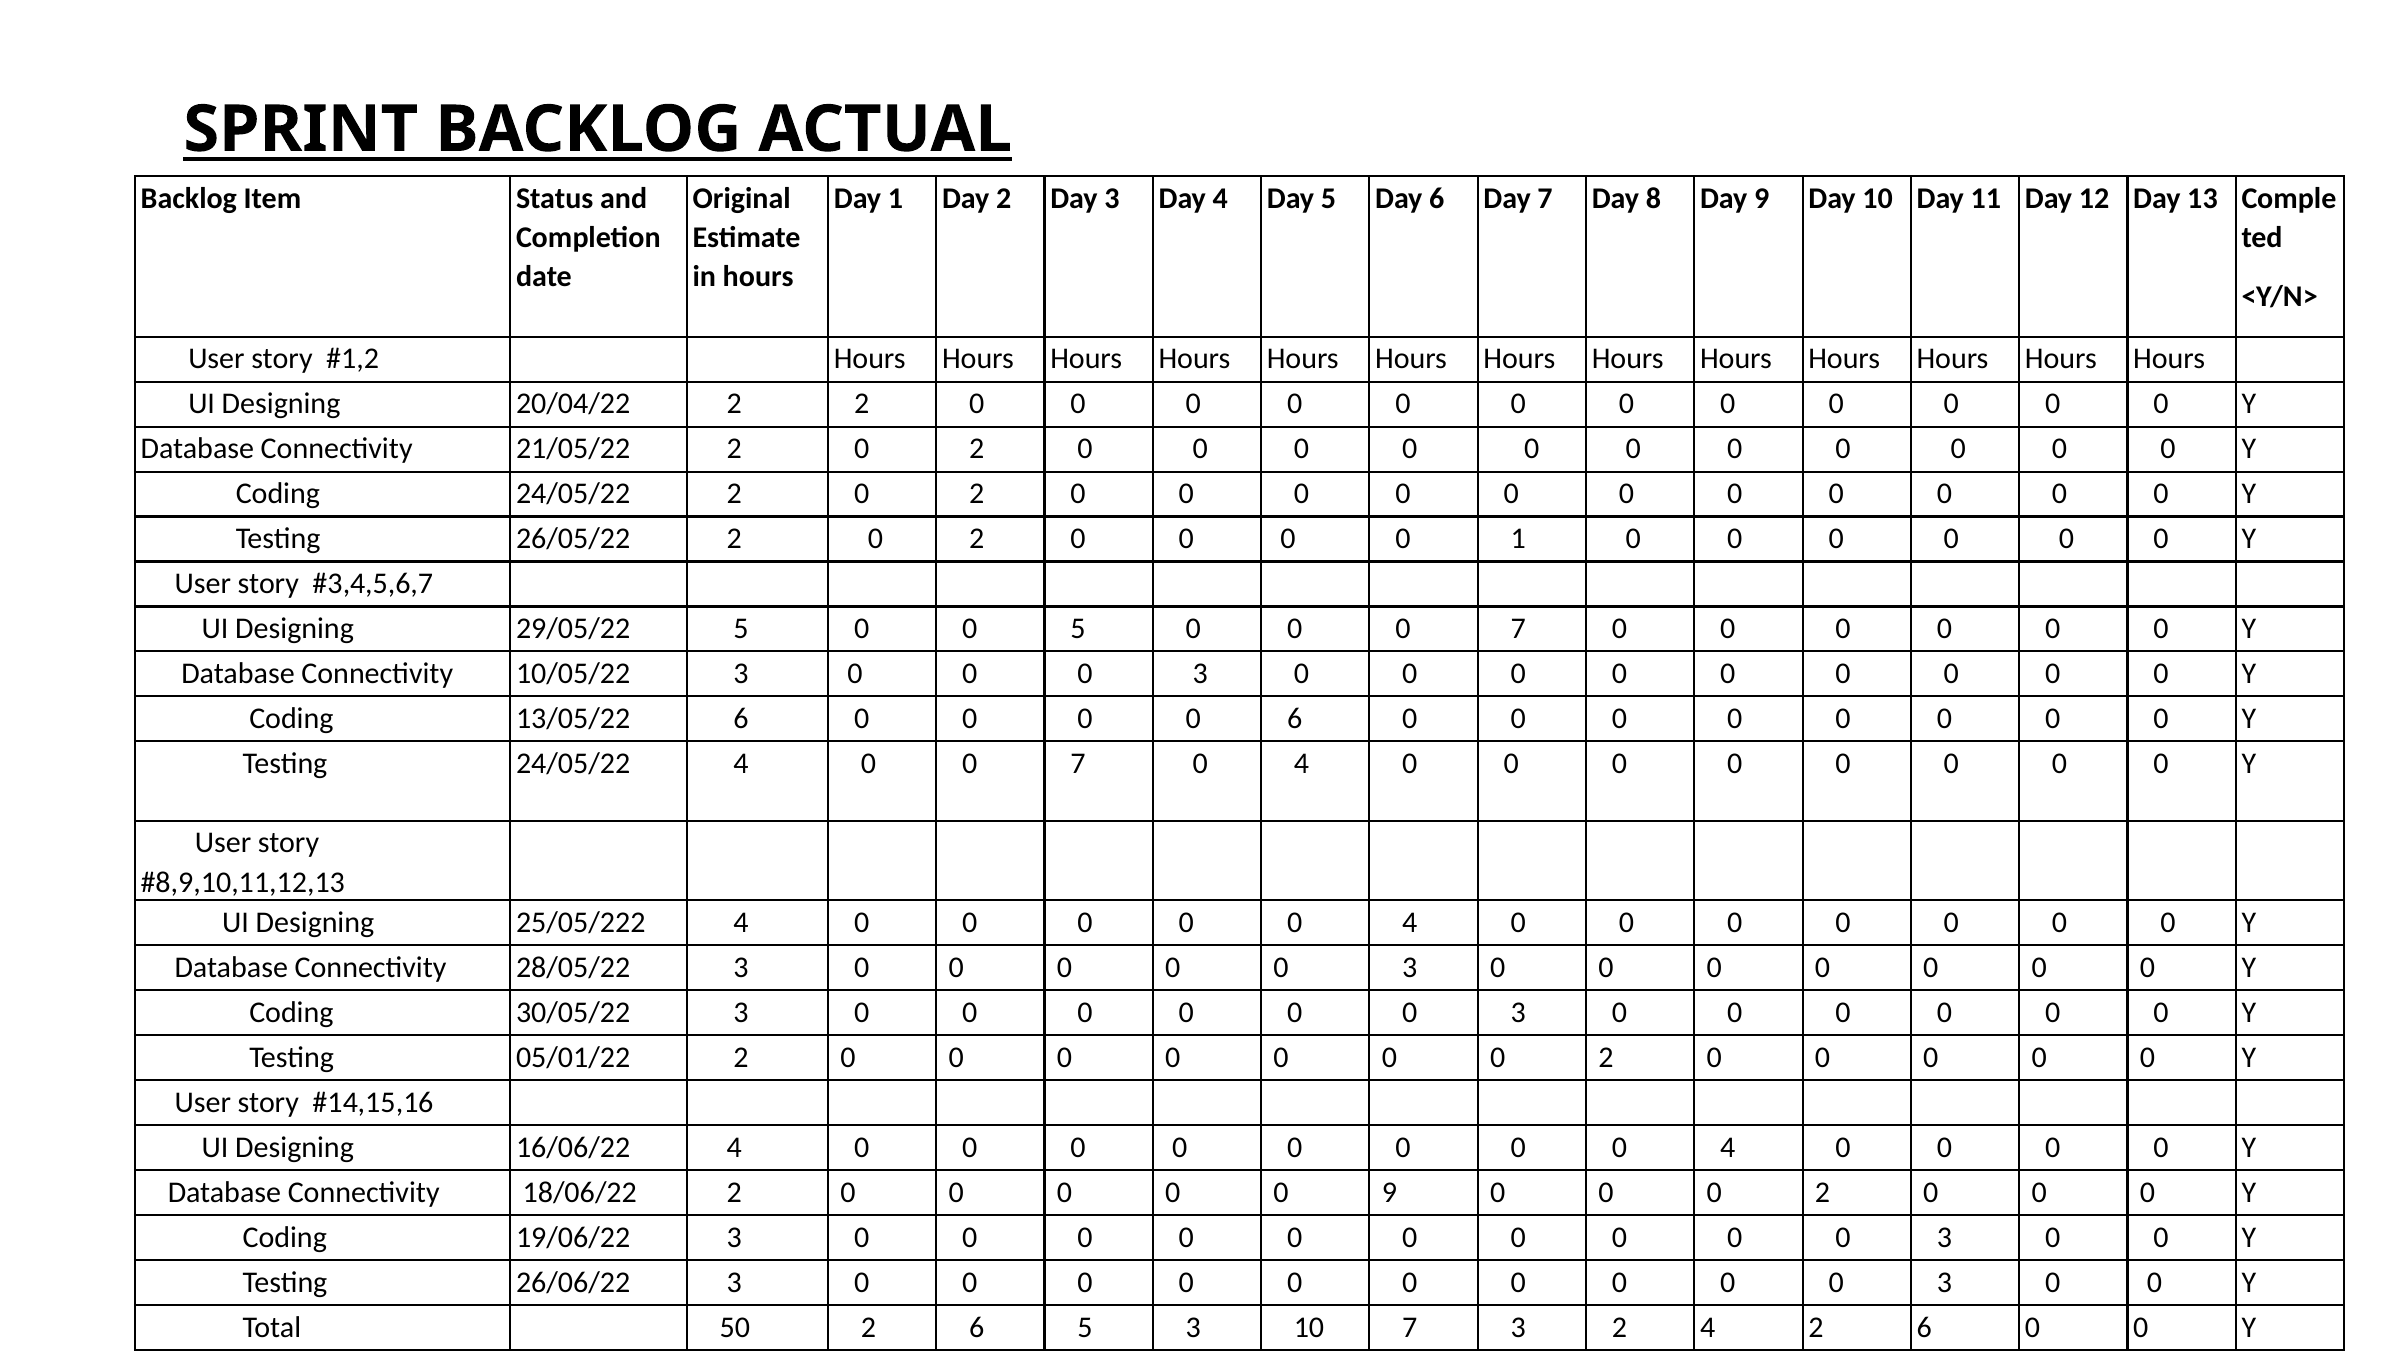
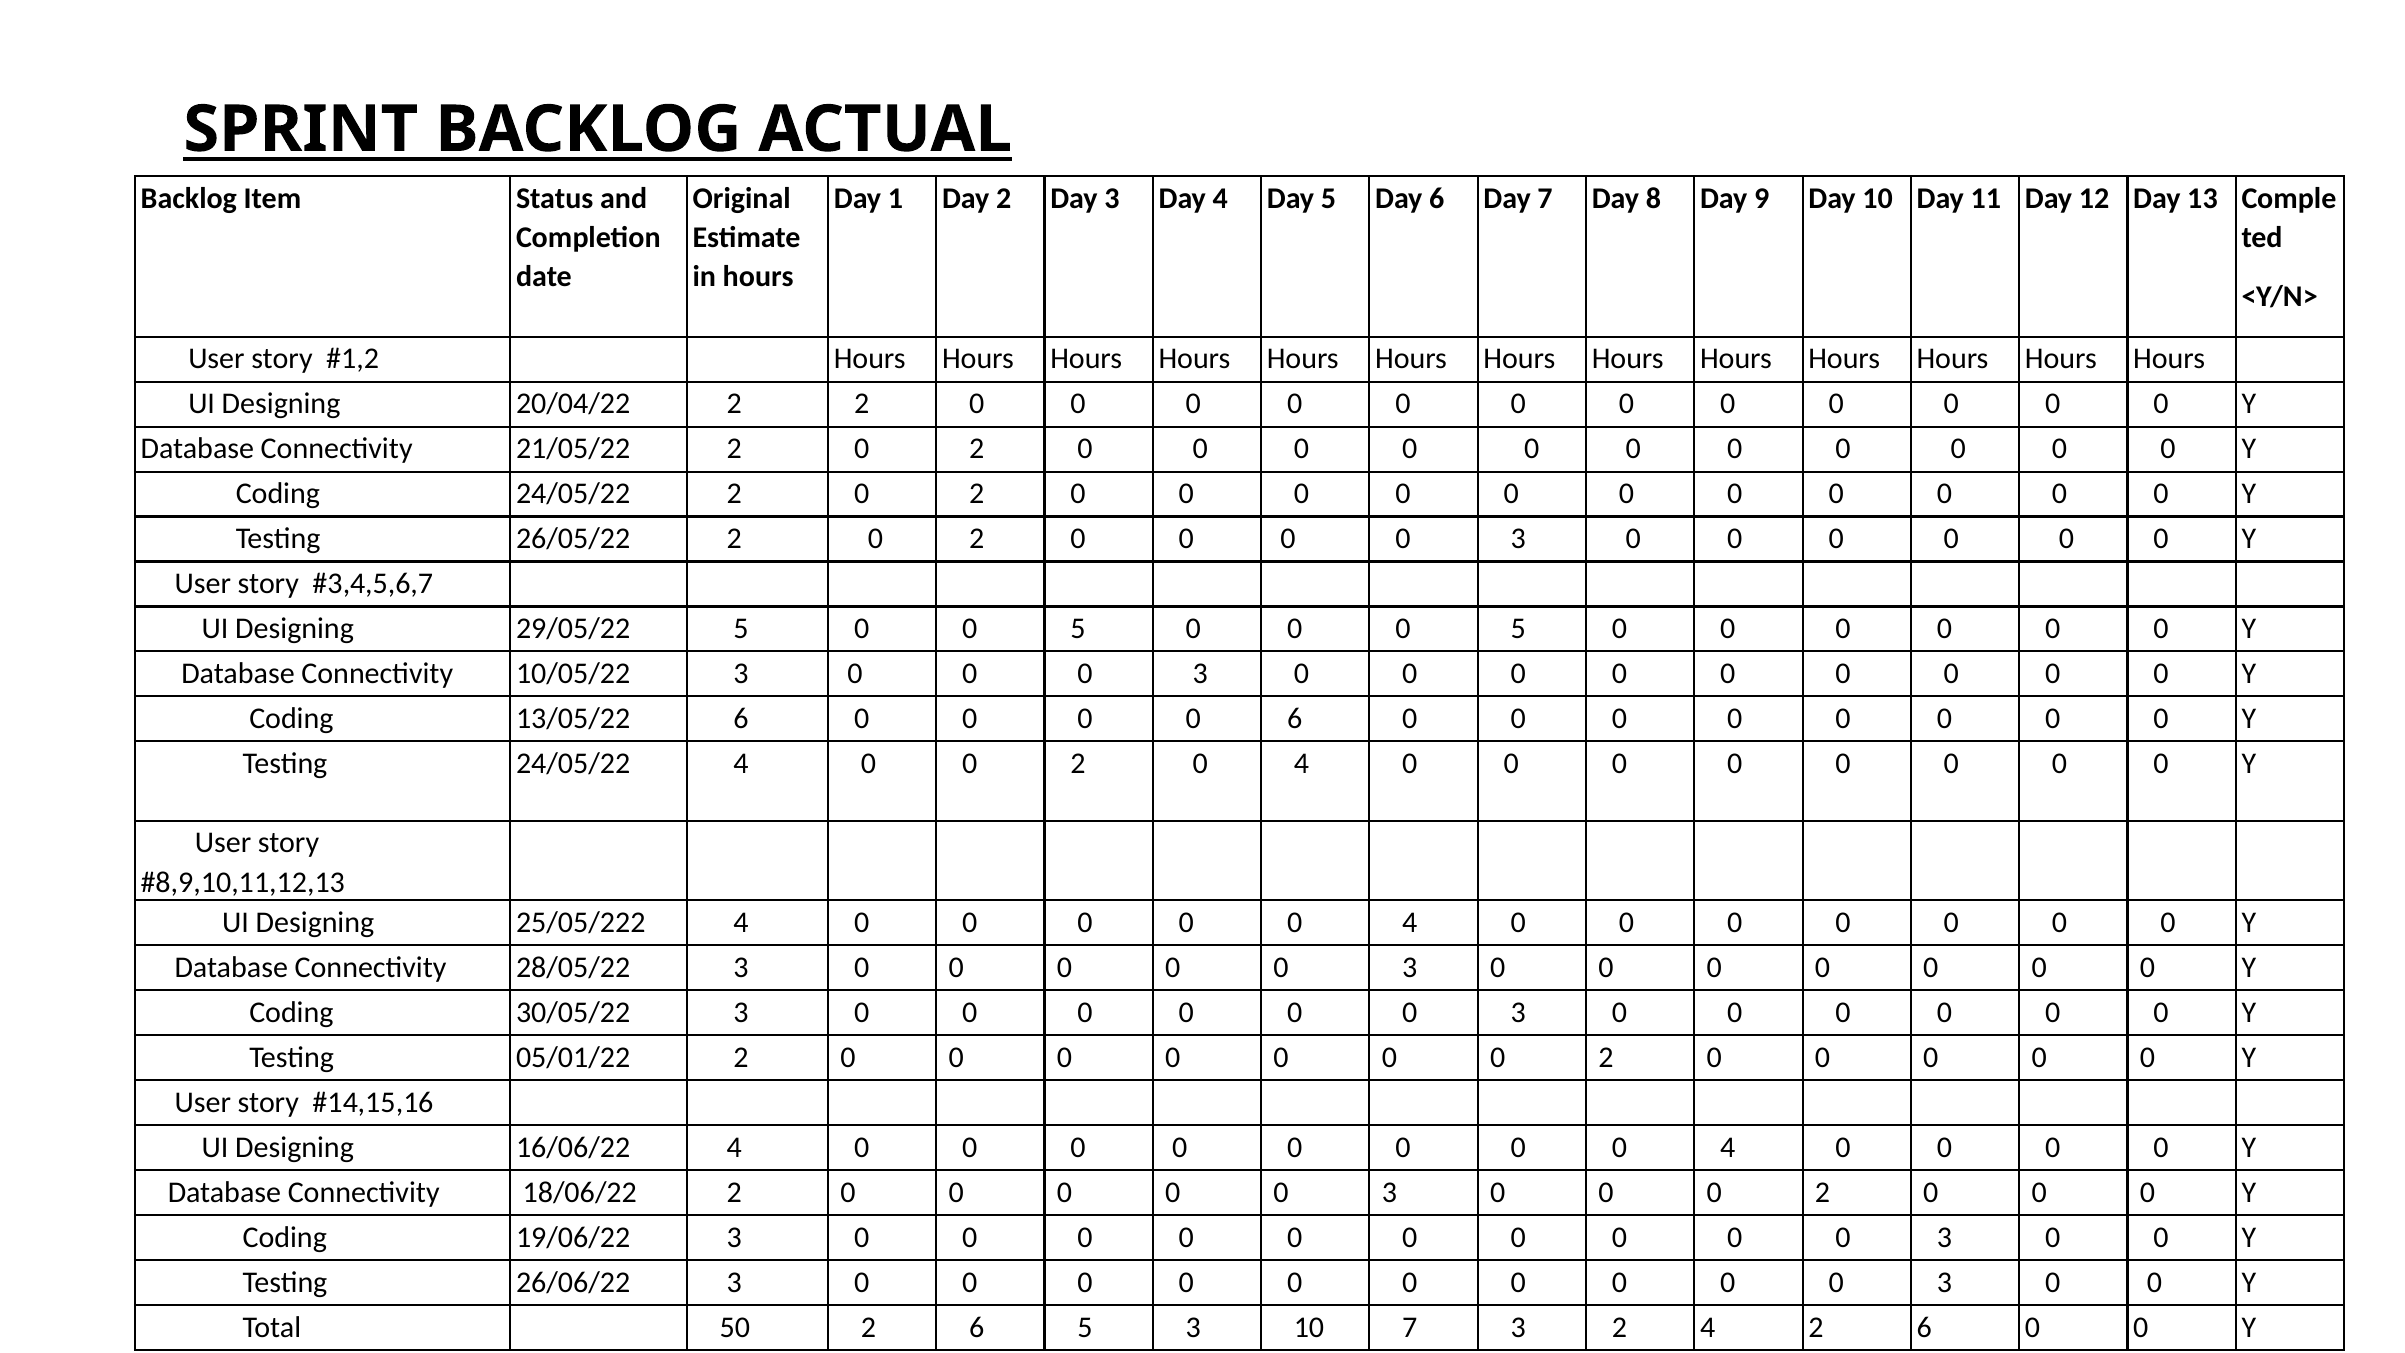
1 at (1518, 539): 1 -> 3
0 0 0 7: 7 -> 5
4 0 0 7: 7 -> 2
9 at (1389, 1192): 9 -> 3
